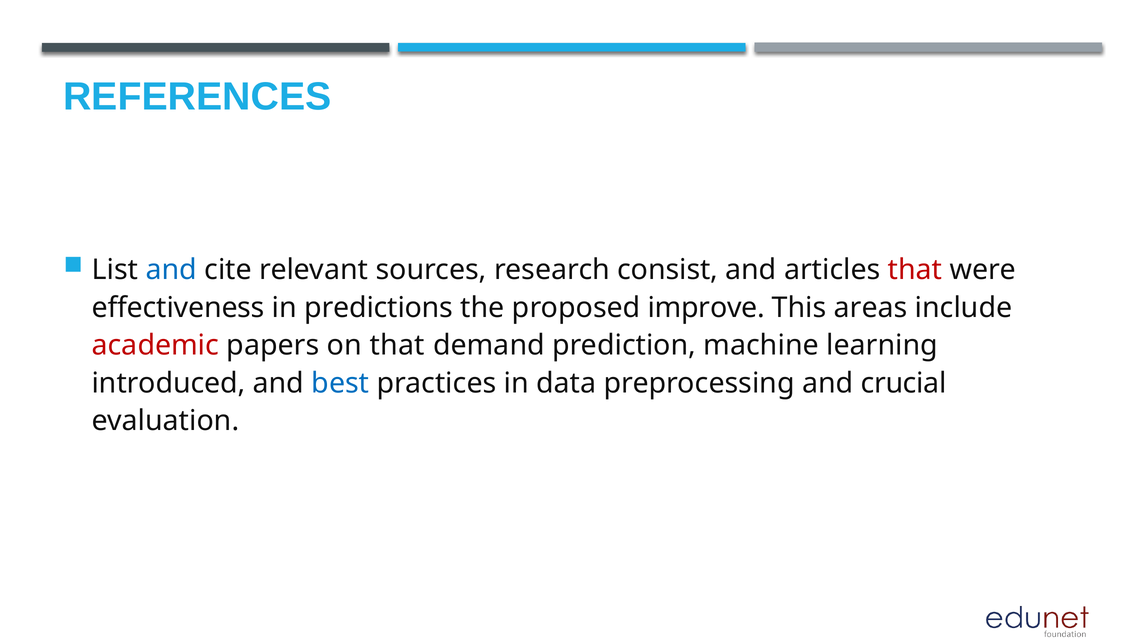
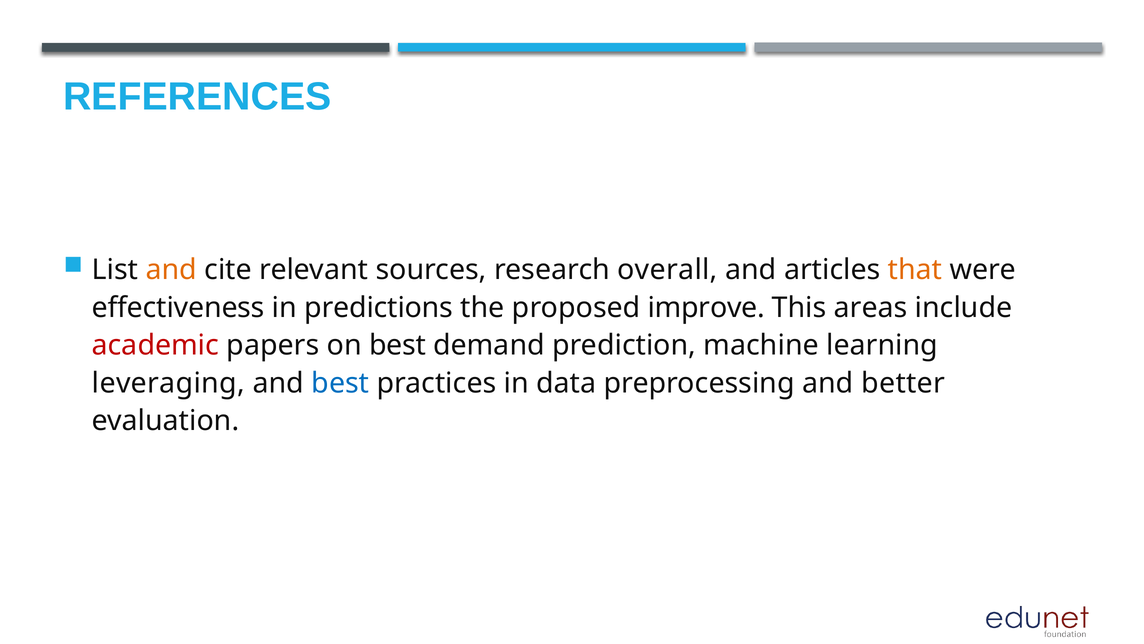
and at (171, 270) colour: blue -> orange
consist: consist -> overall
that at (915, 270) colour: red -> orange
on that: that -> best
introduced: introduced -> leveraging
crucial: crucial -> better
